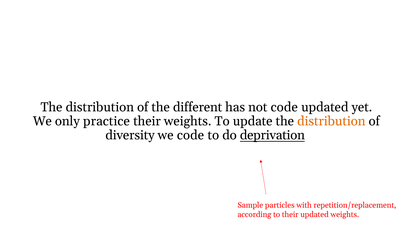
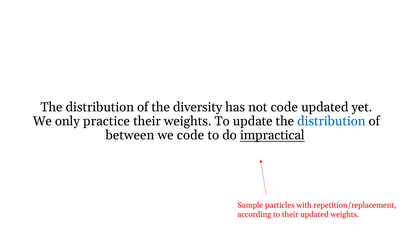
different: different -> diversity
distribution at (331, 121) colour: orange -> blue
diversity: diversity -> between
deprivation: deprivation -> impractical
